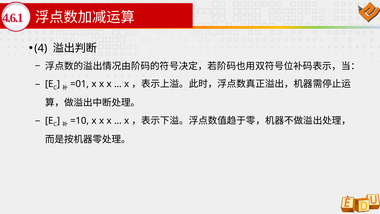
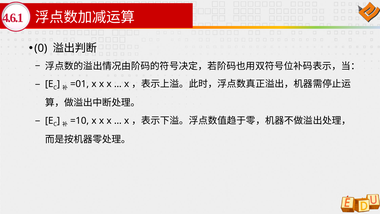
4: 4 -> 0
